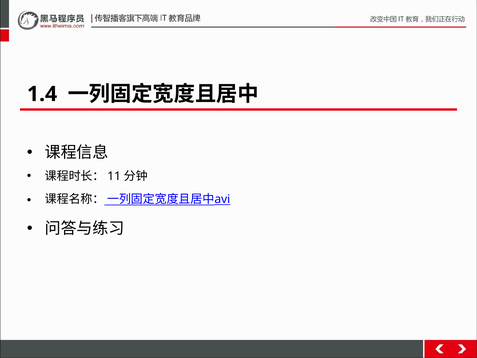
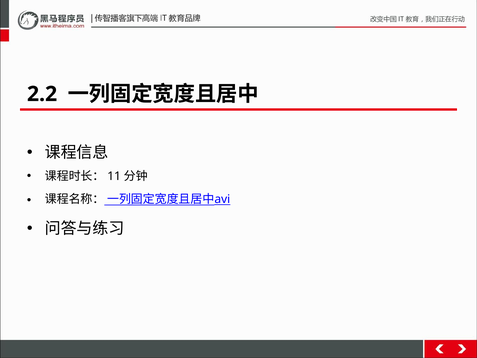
1.4: 1.4 -> 2.2
